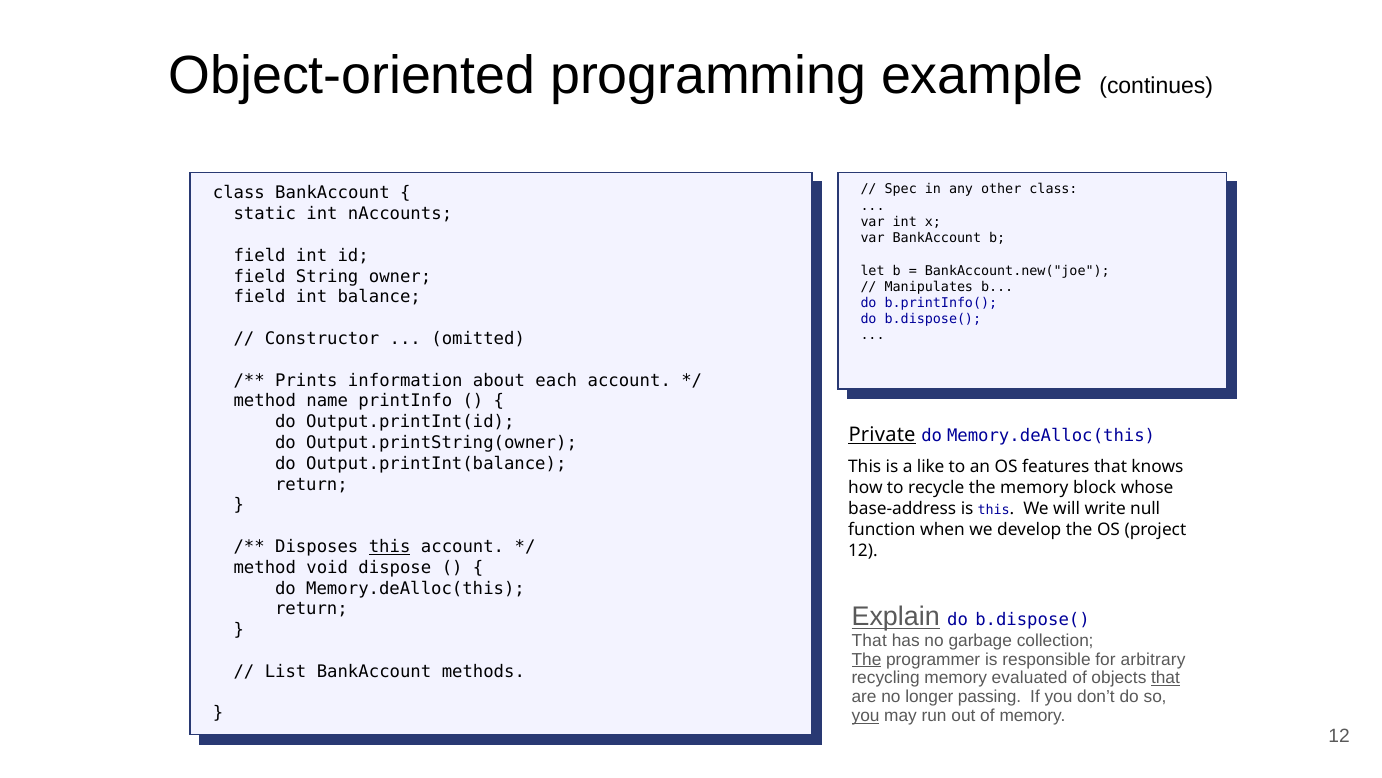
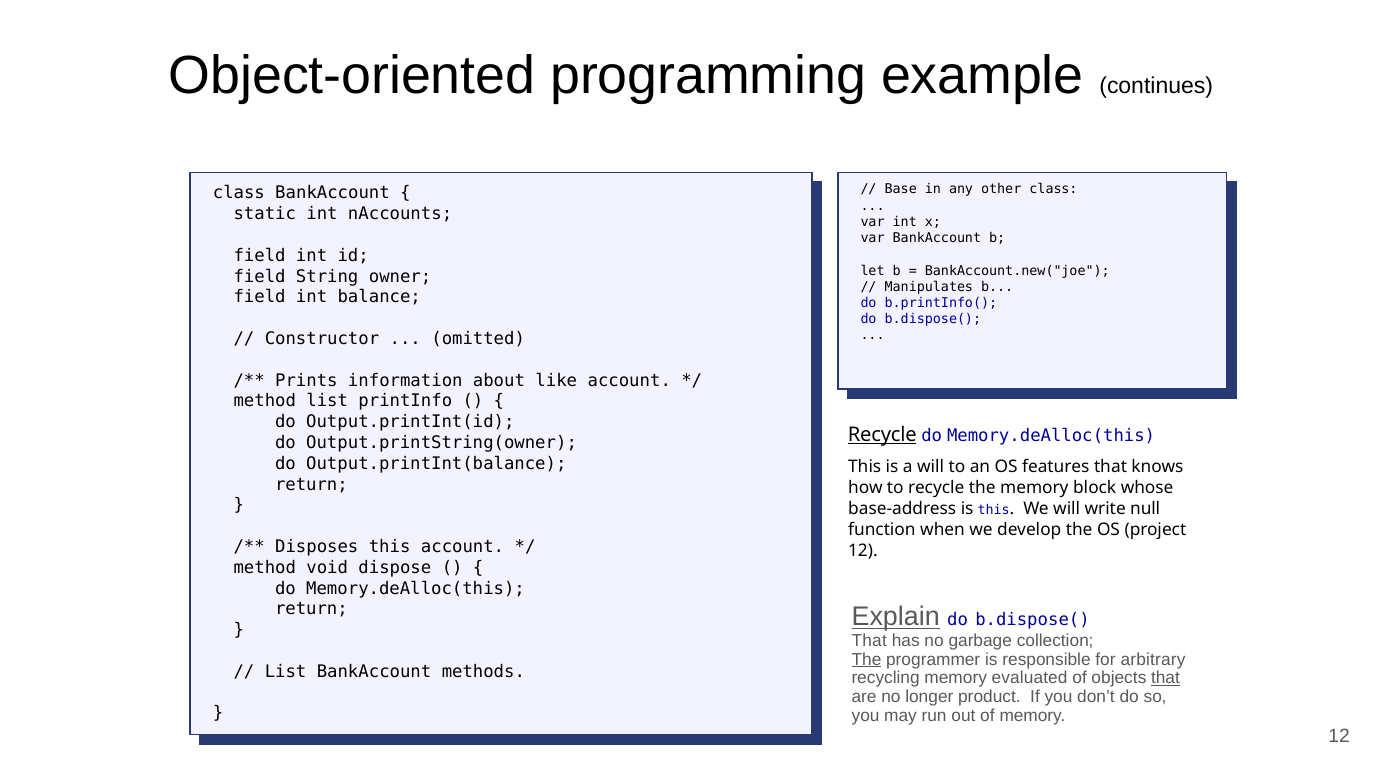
Spec: Spec -> Base
each: each -> like
name at (327, 401): name -> list
Private at (882, 434): Private -> Recycle
a like: like -> will
this at (390, 546) underline: present -> none
passing: passing -> product
you at (866, 715) underline: present -> none
